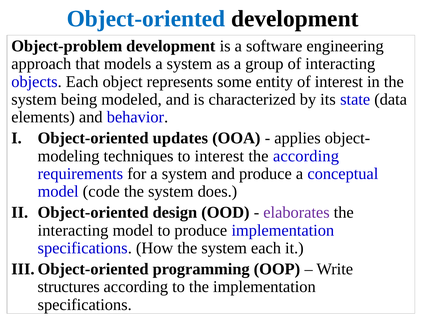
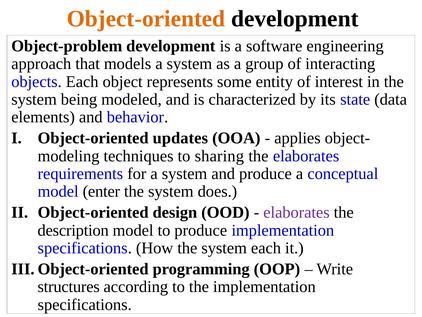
Object-oriented at (146, 19) colour: blue -> orange
to interest: interest -> sharing
the according: according -> elaborates
code: code -> enter
interacting at (73, 230): interacting -> description
